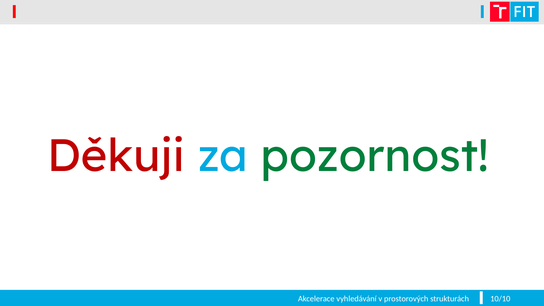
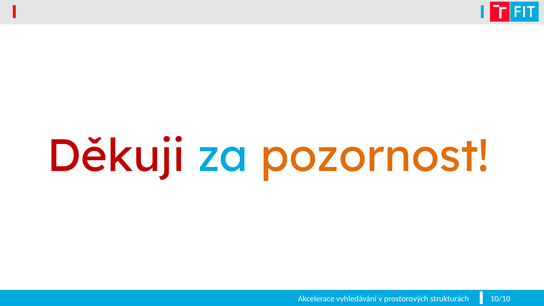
pozornost colour: green -> orange
